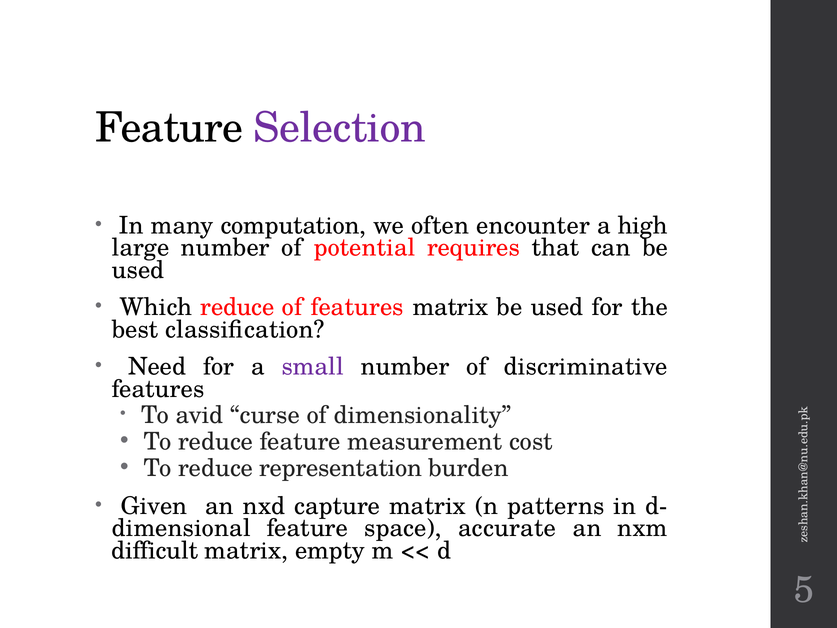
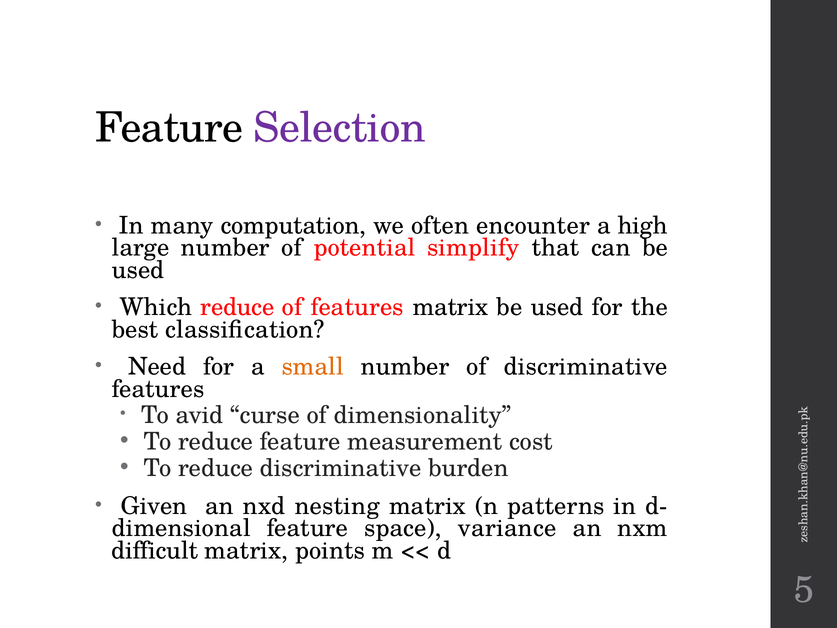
requires: requires -> simplify
small colour: purple -> orange
reduce representation: representation -> discriminative
capture: capture -> nesting
accurate: accurate -> variance
empty: empty -> points
